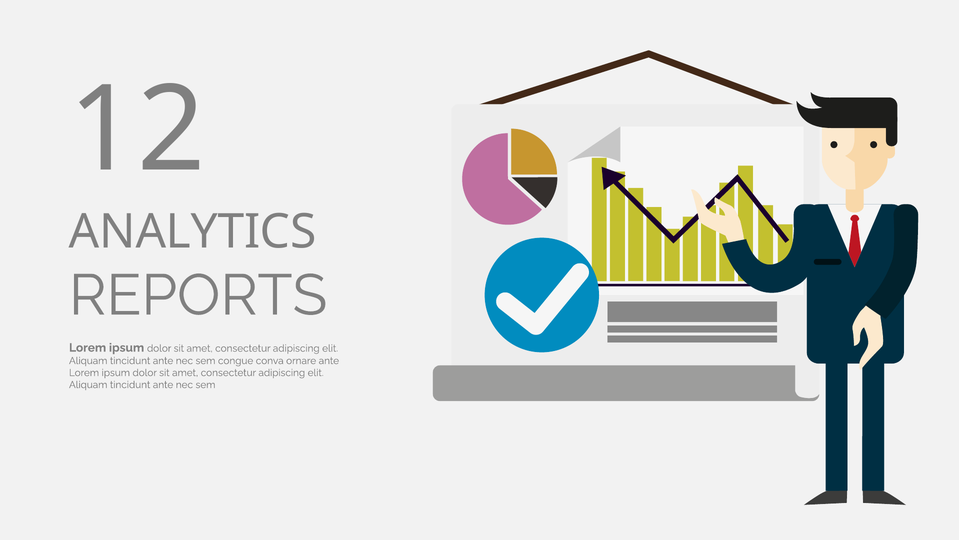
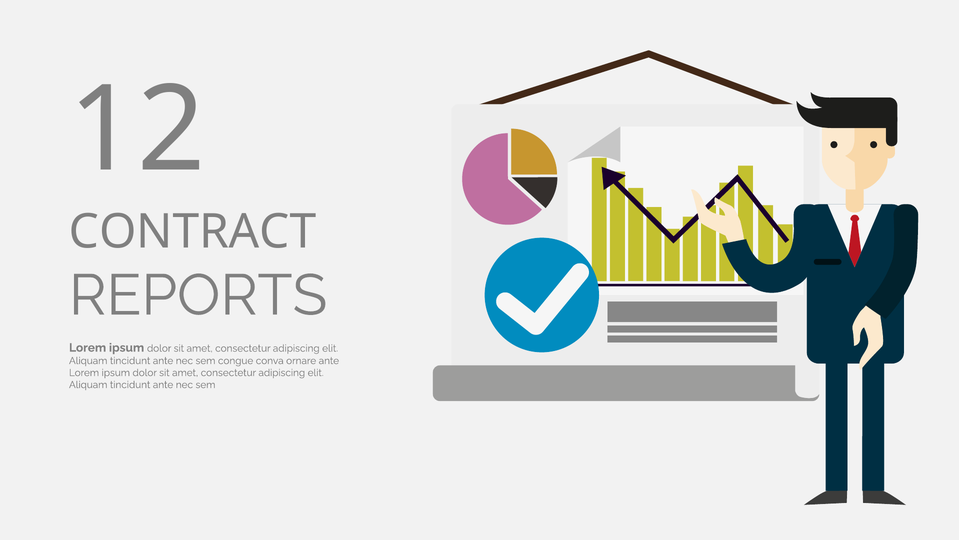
ANALYTICS: ANALYTICS -> CONTRACT
